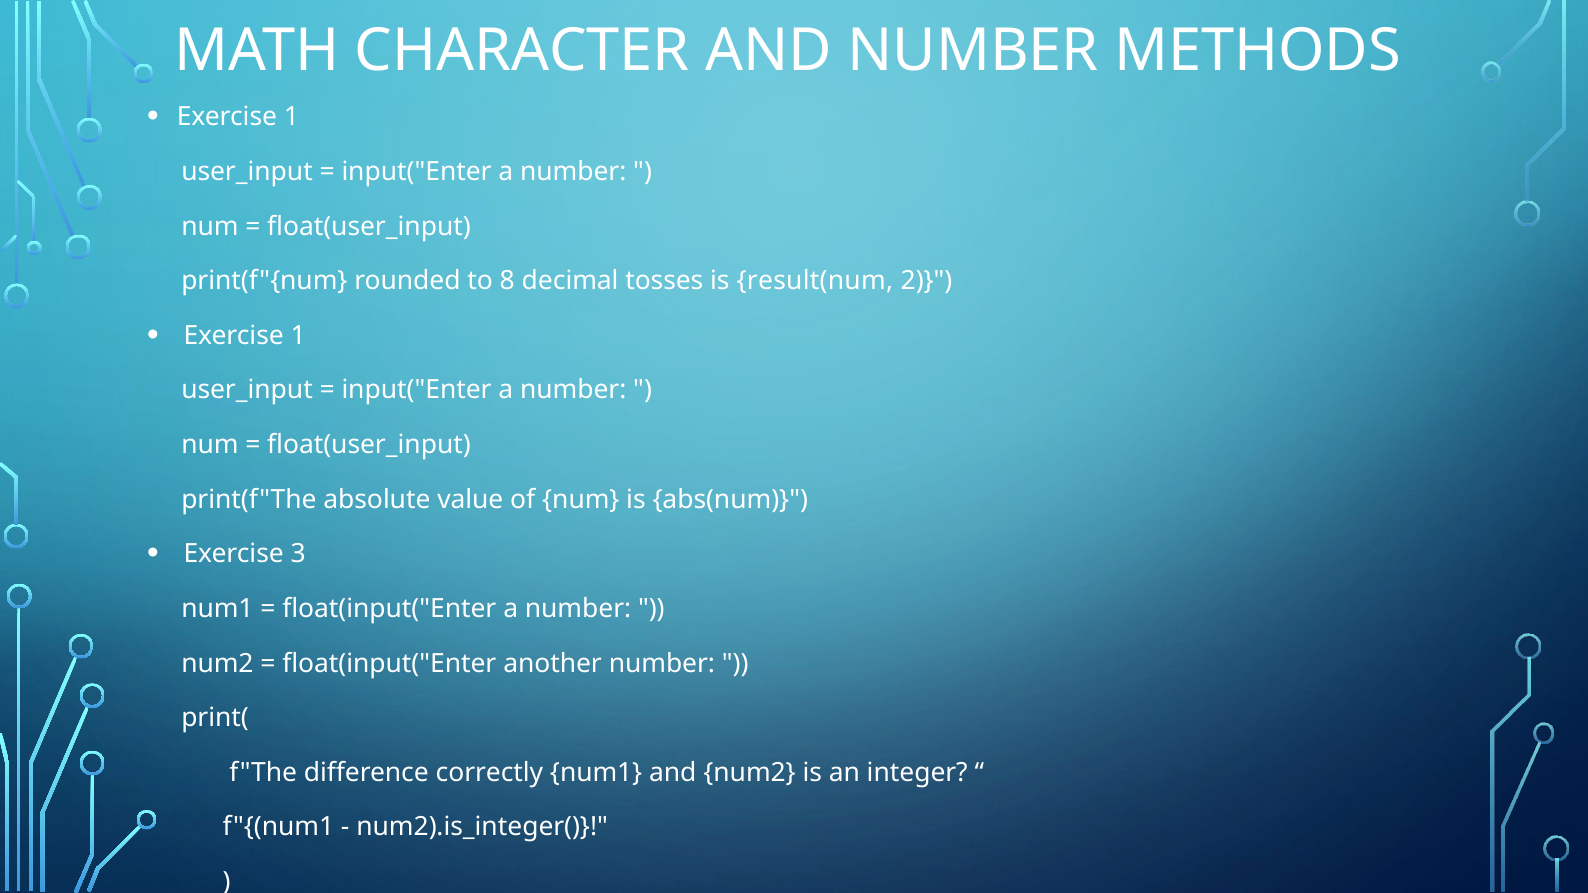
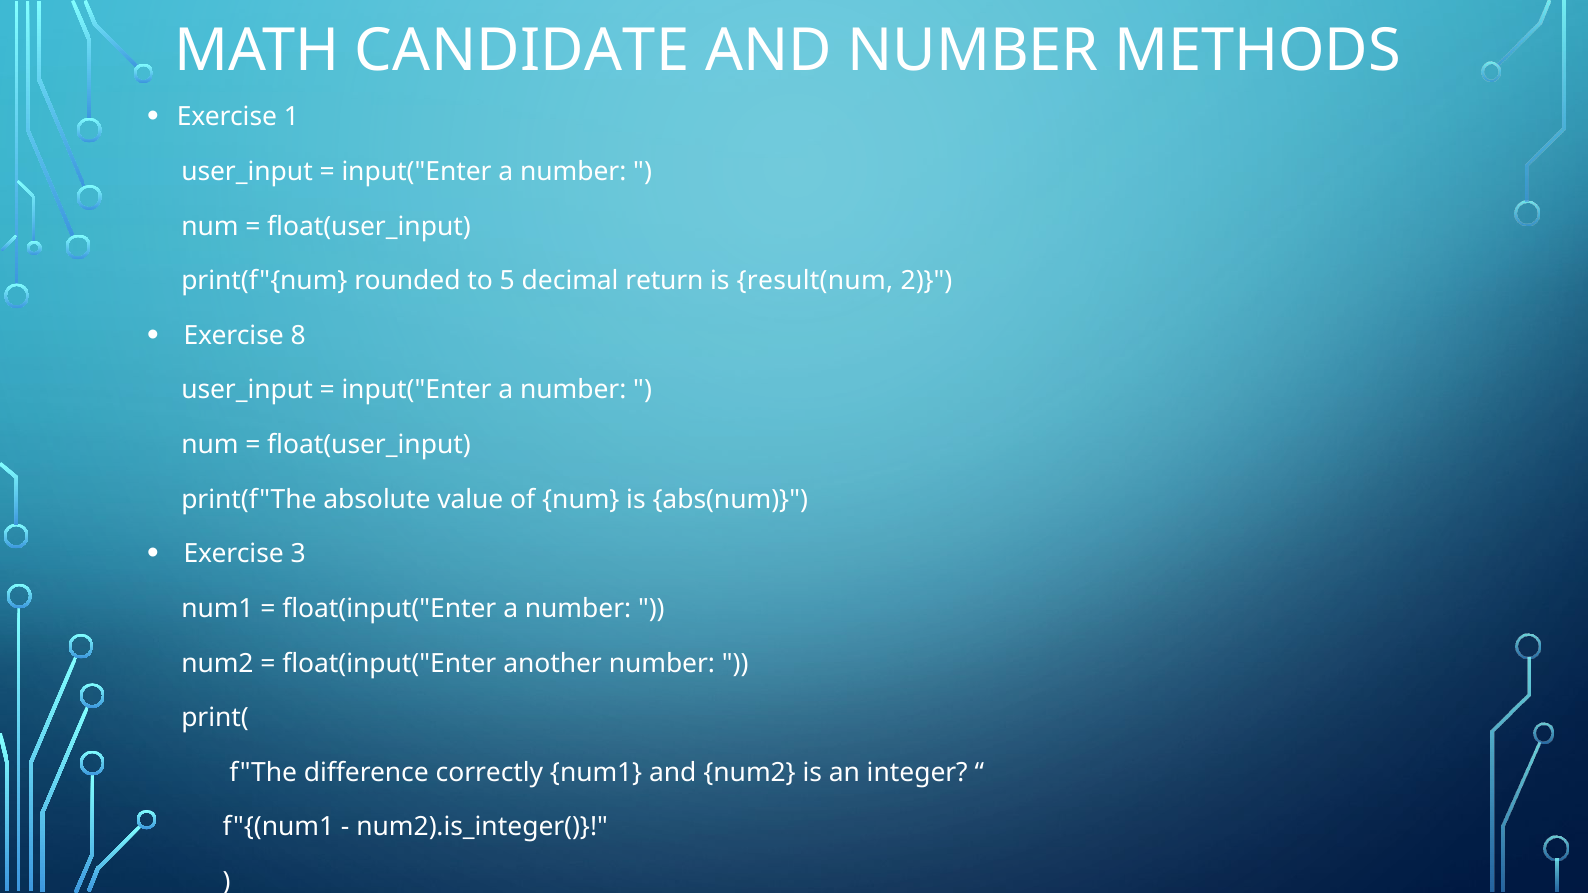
CHARACTER: CHARACTER -> CANDIDATE
8: 8 -> 5
tosses: tosses -> return
1 at (298, 336): 1 -> 8
